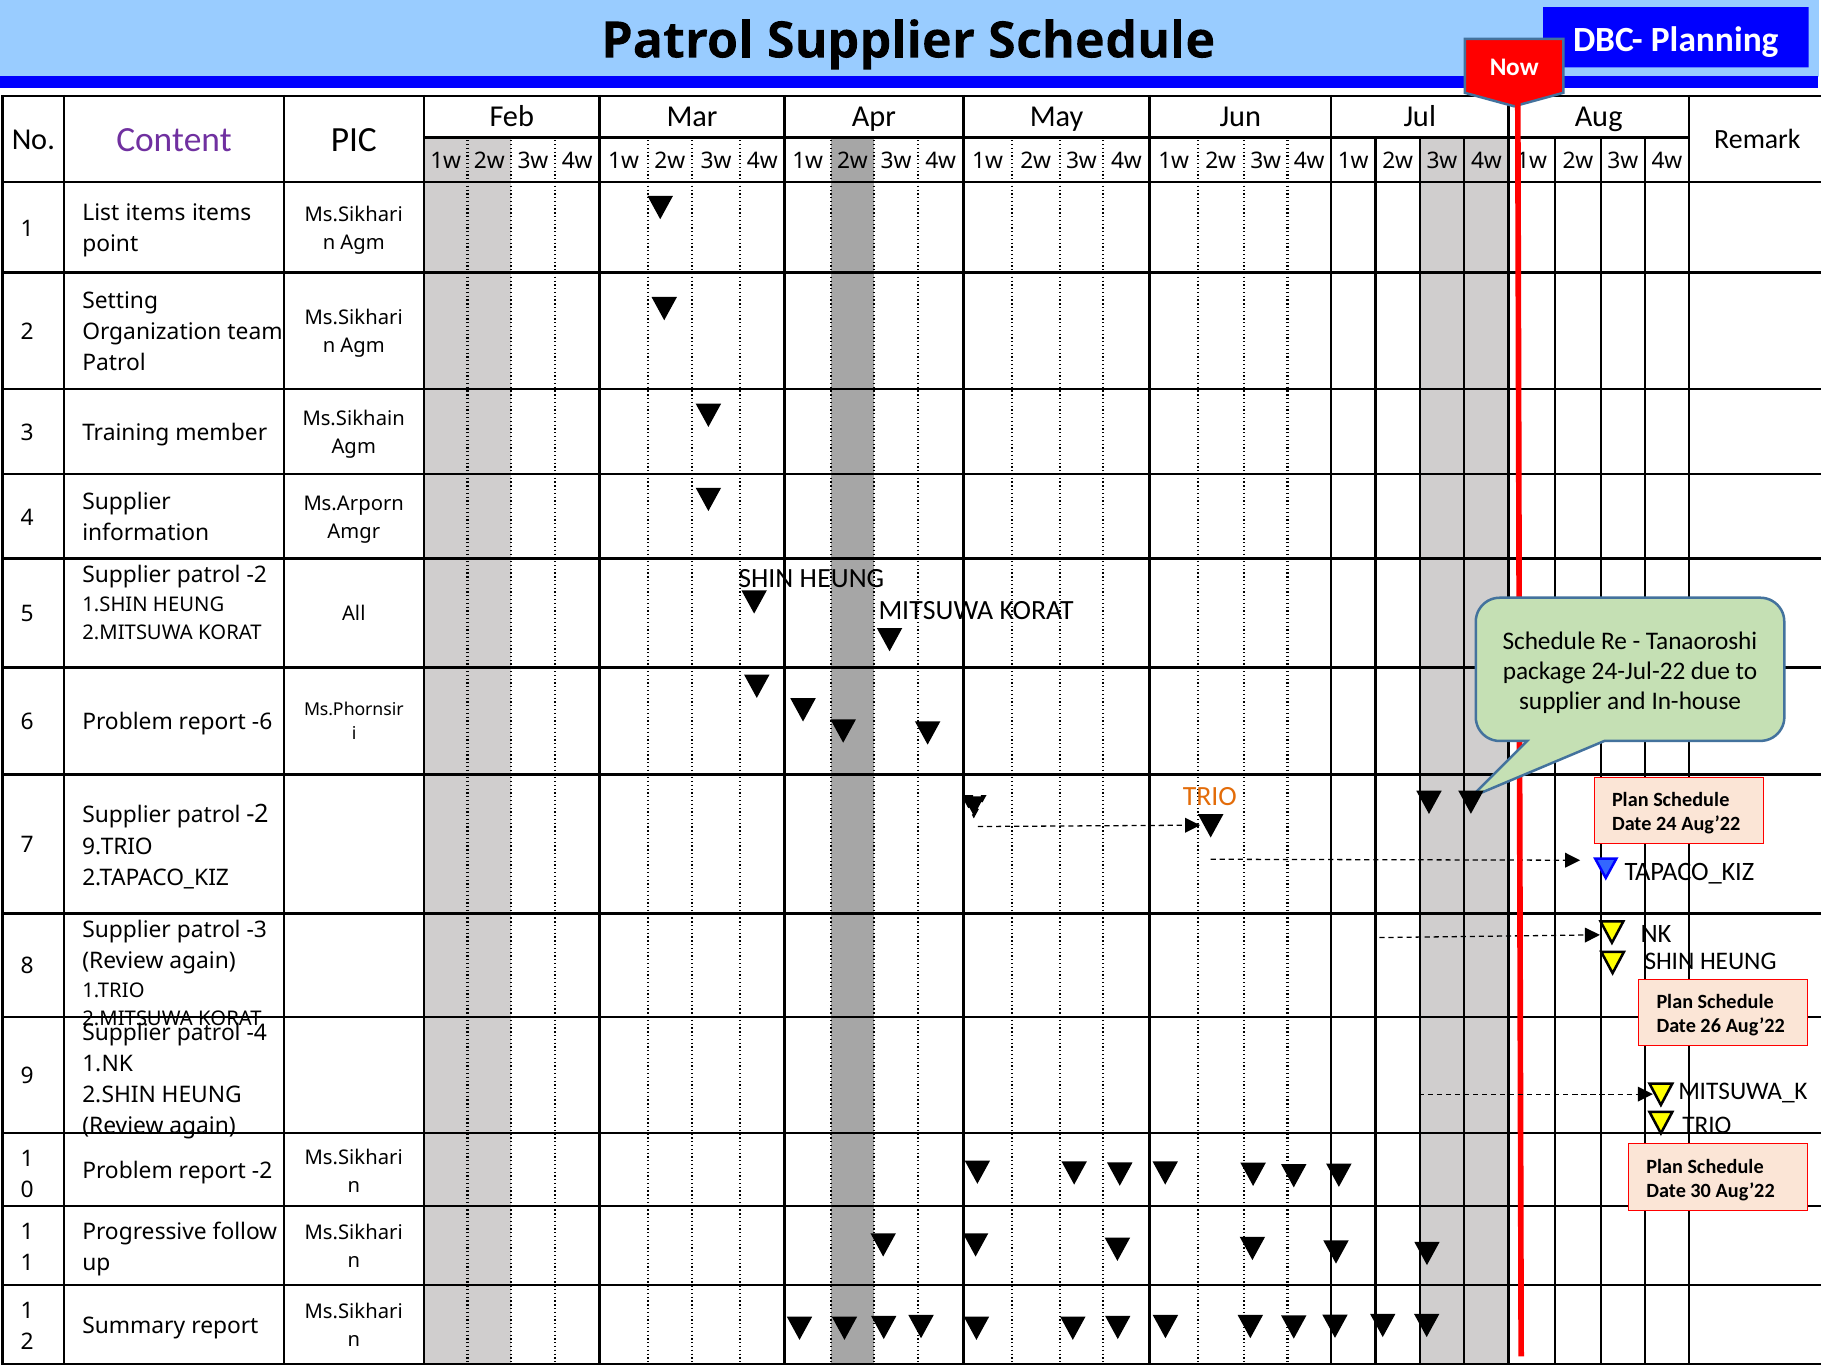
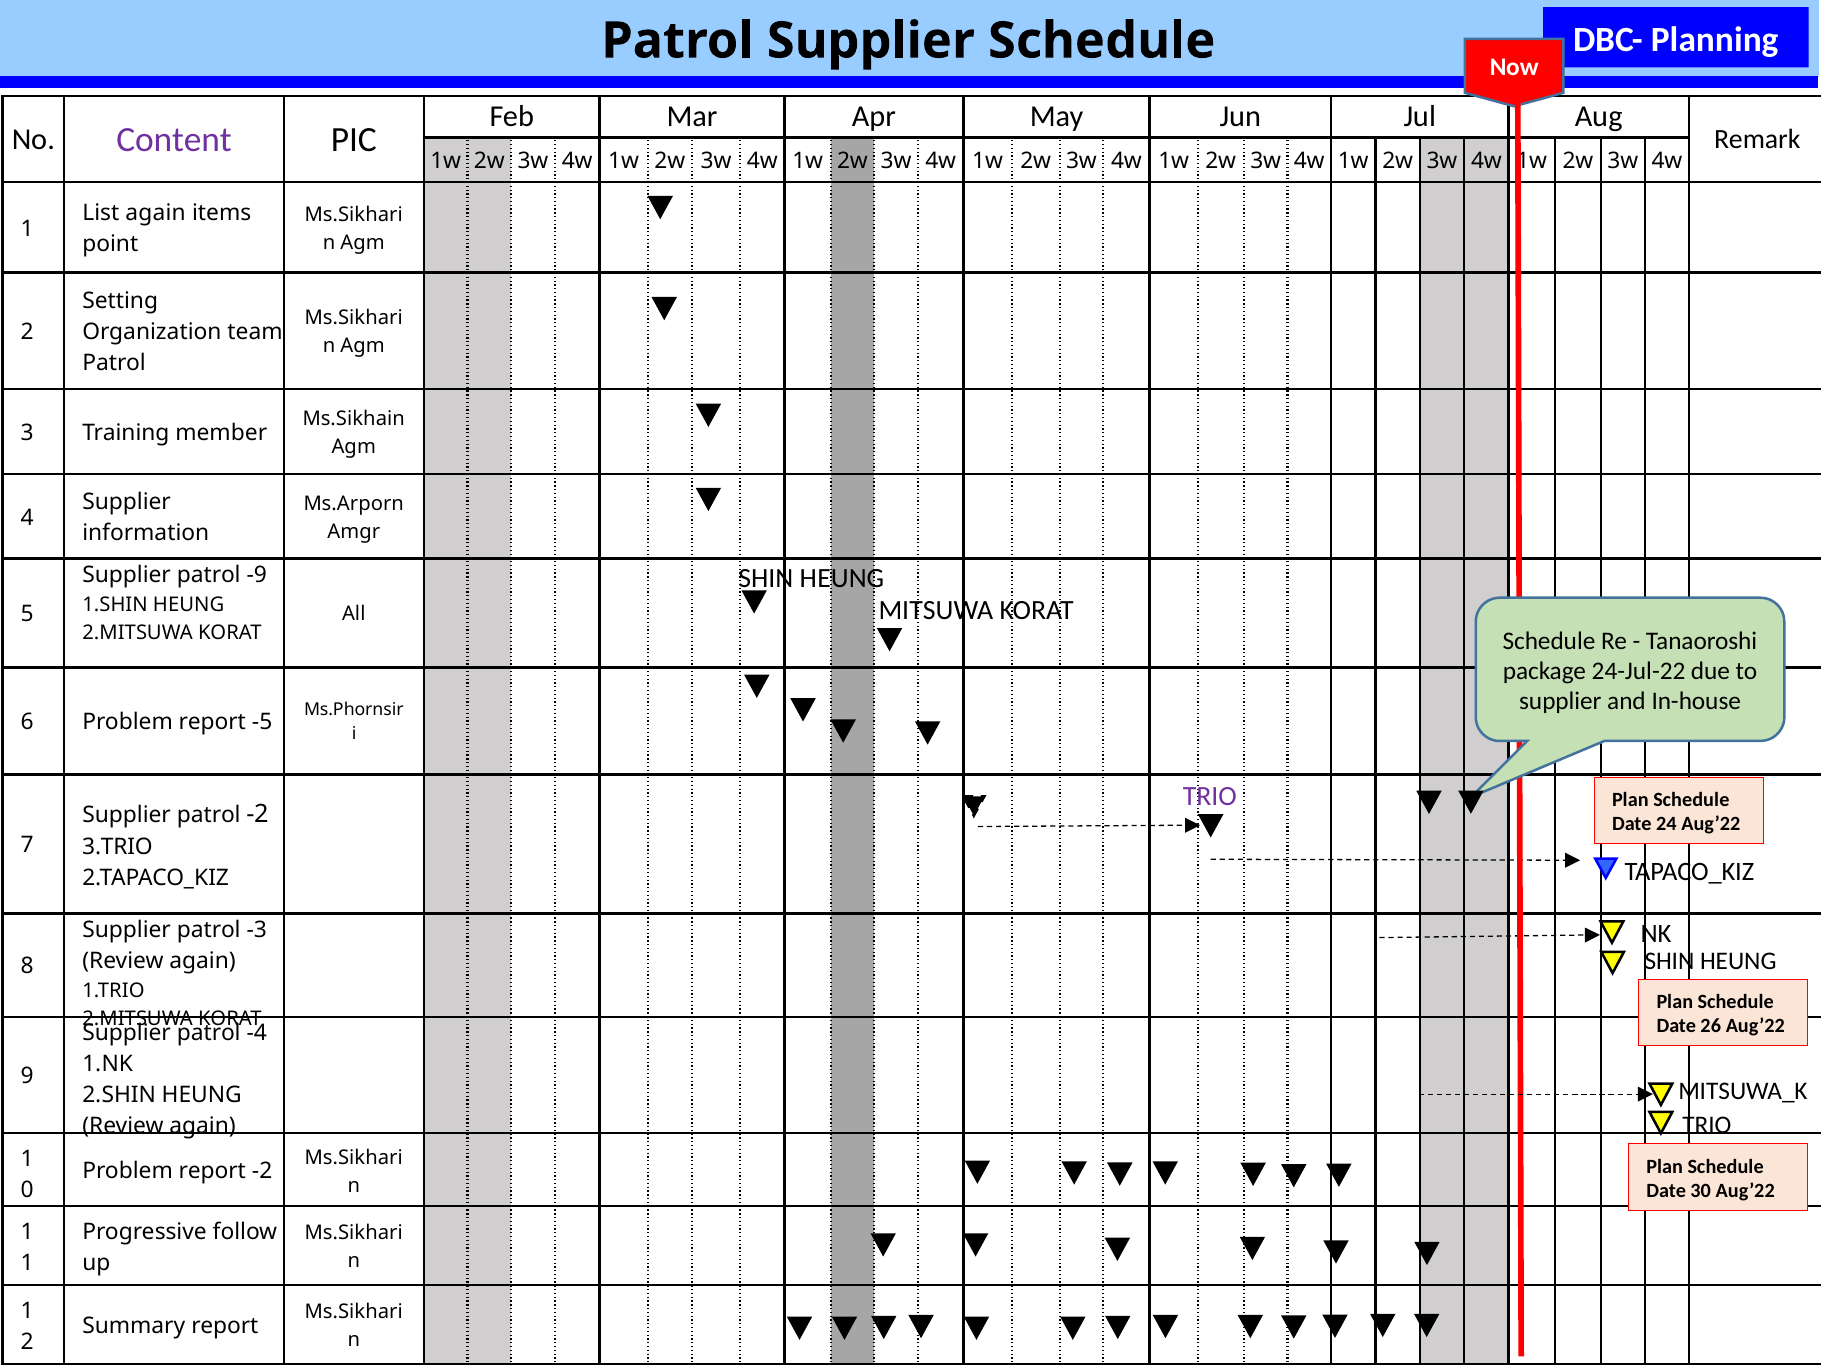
List items: items -> again
-2 at (257, 575): -2 -> -9
-6: -6 -> -5
TRIO at (1210, 797) colour: orange -> purple
9.TRIO: 9.TRIO -> 3.TRIO
